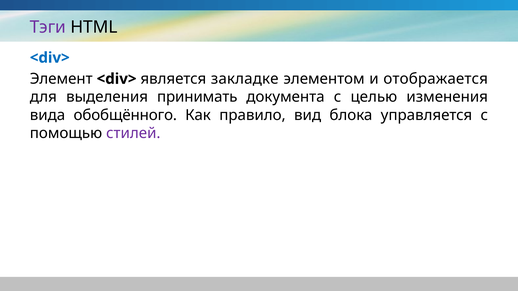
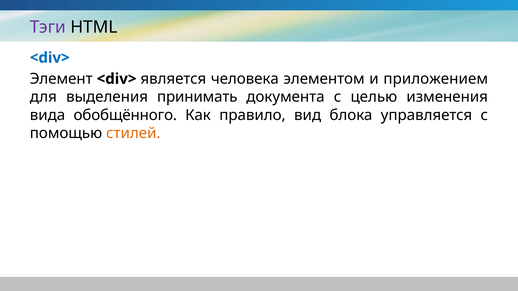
закладке: закладке -> человека
отображается: отображается -> приложением
стилей colour: purple -> orange
